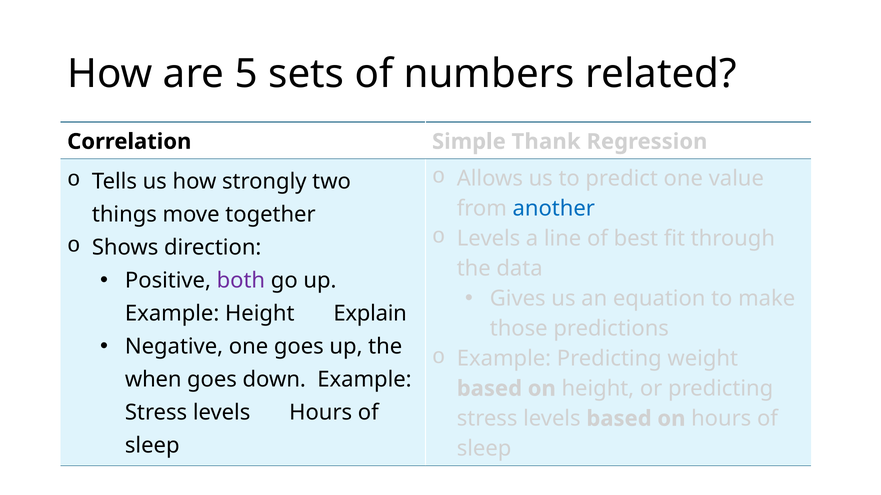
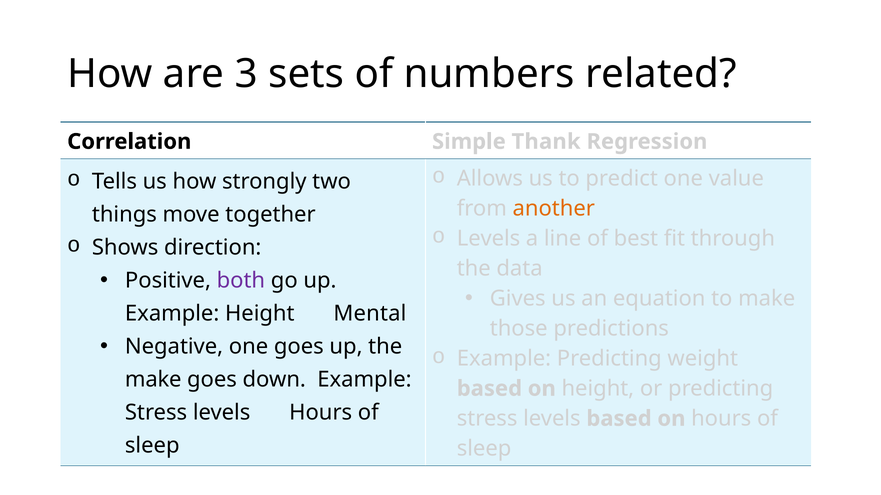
5: 5 -> 3
another colour: blue -> orange
Explain: Explain -> Mental
when at (153, 380): when -> make
